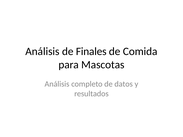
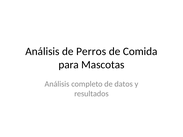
Finales: Finales -> Perros
